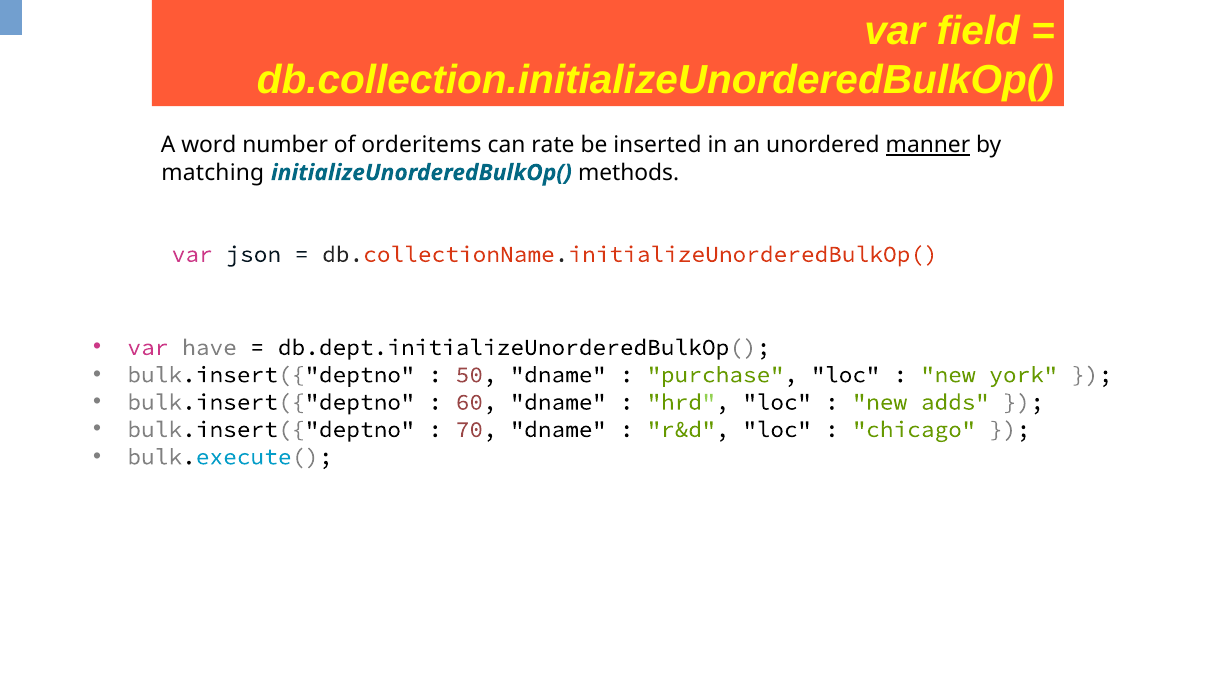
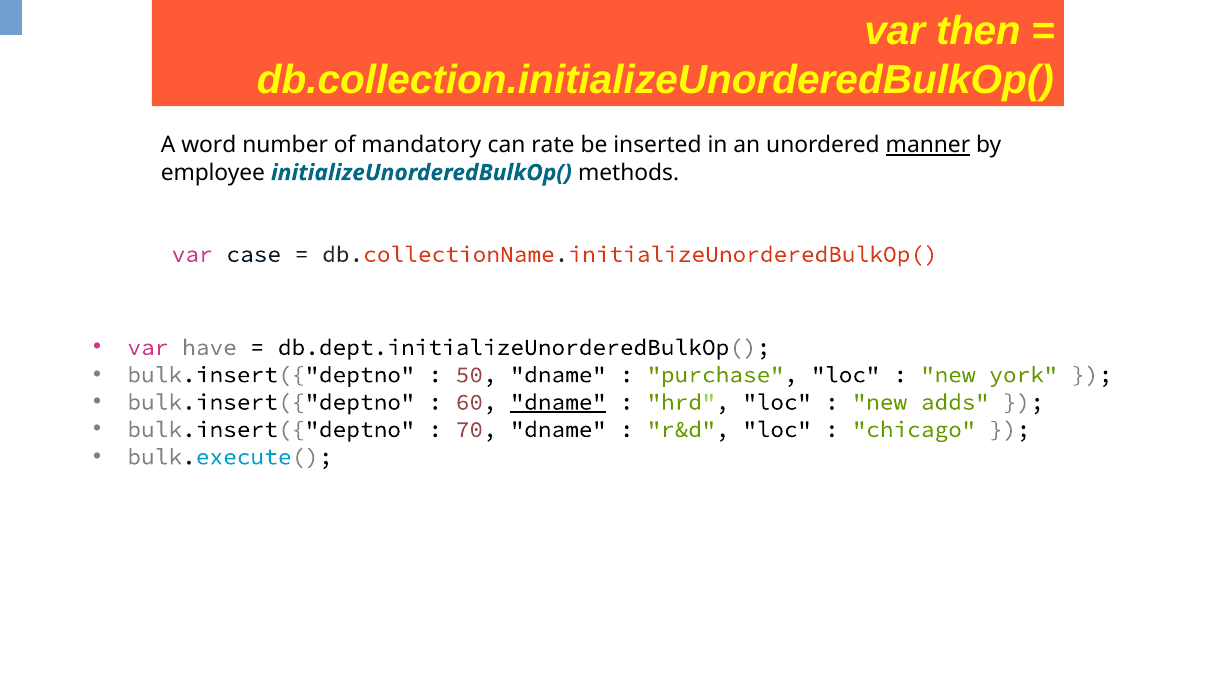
field: field -> then
orderitems: orderitems -> mandatory
matching: matching -> employee
json: json -> case
dname at (558, 402) underline: none -> present
